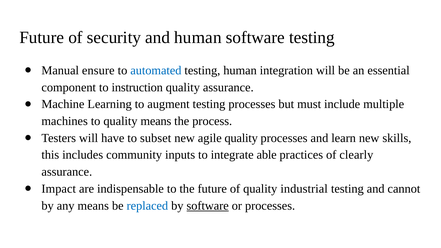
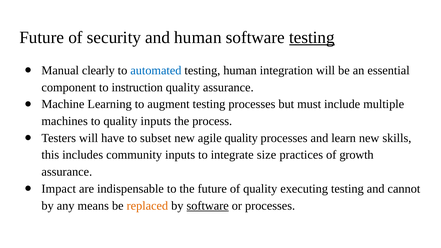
testing at (312, 37) underline: none -> present
ensure: ensure -> clearly
quality means: means -> inputs
able: able -> size
clearly: clearly -> growth
industrial: industrial -> executing
replaced colour: blue -> orange
